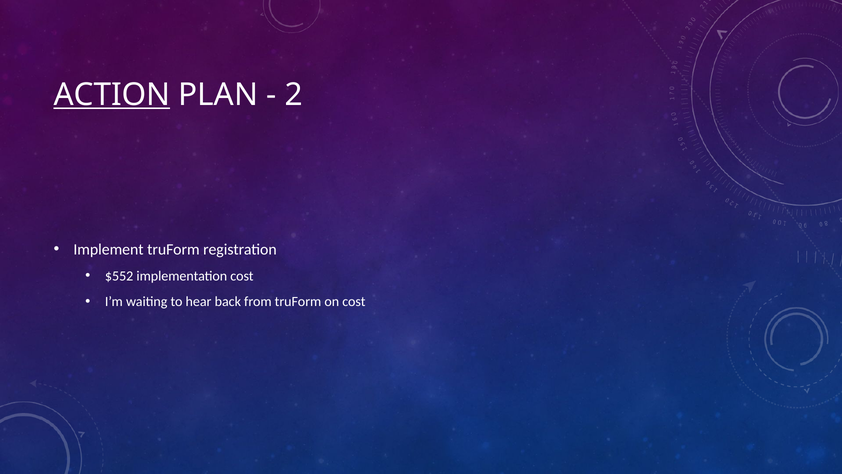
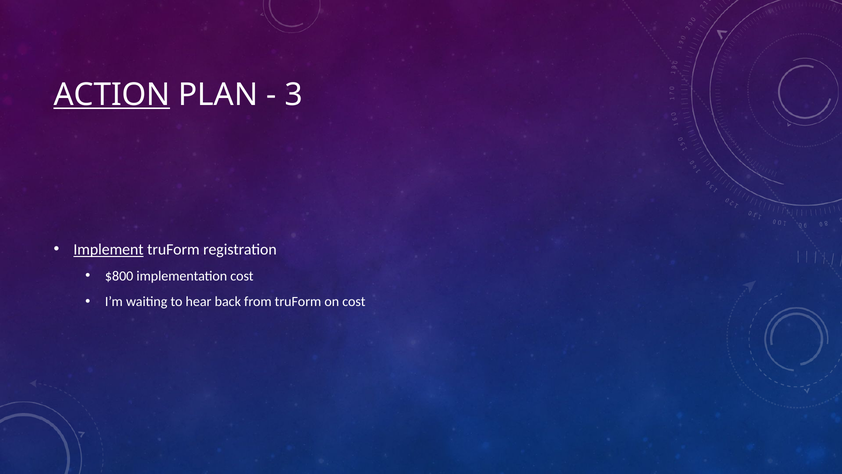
2: 2 -> 3
Implement underline: none -> present
$552: $552 -> $800
